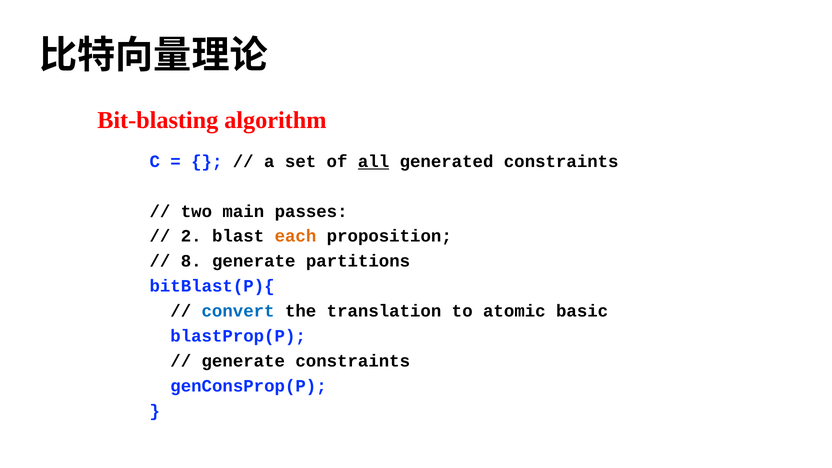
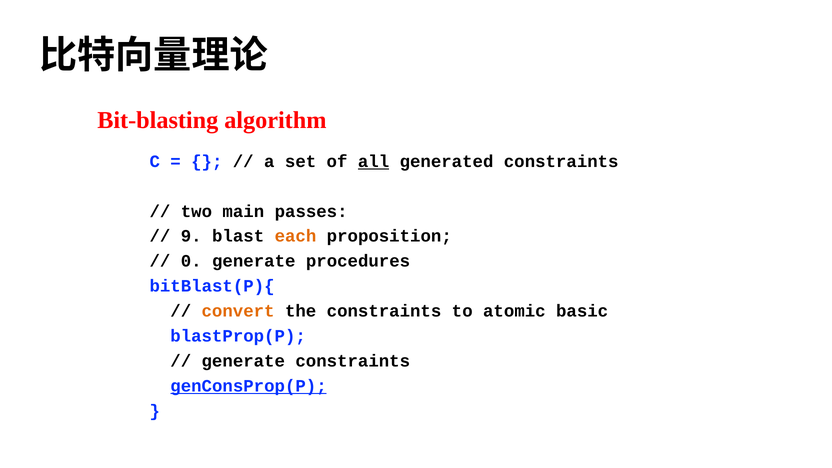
2: 2 -> 9
8: 8 -> 0
partitions: partitions -> procedures
convert colour: blue -> orange
the translation: translation -> constraints
genConsProp(P underline: none -> present
